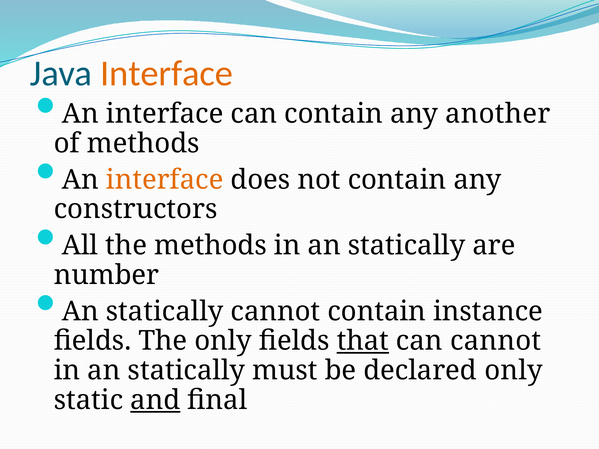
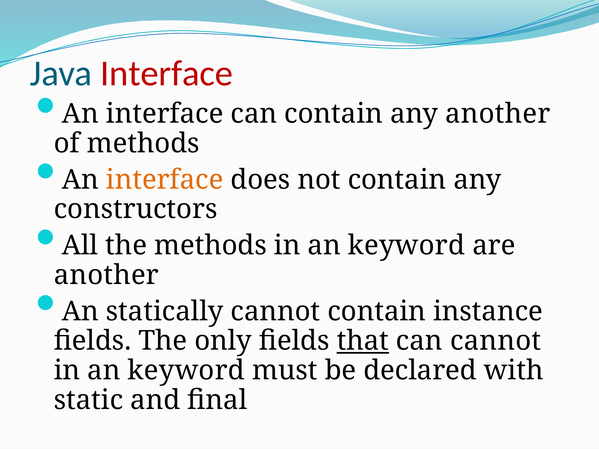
Interface at (167, 74) colour: orange -> red
methods in an statically: statically -> keyword
number at (106, 275): number -> another
statically at (186, 371): statically -> keyword
declared only: only -> with
and underline: present -> none
